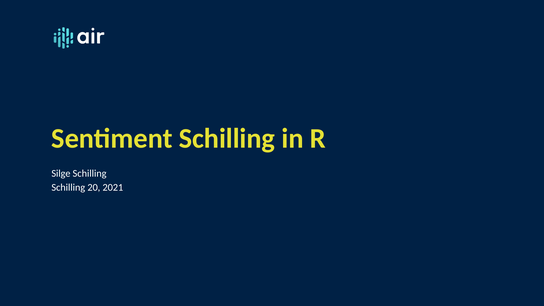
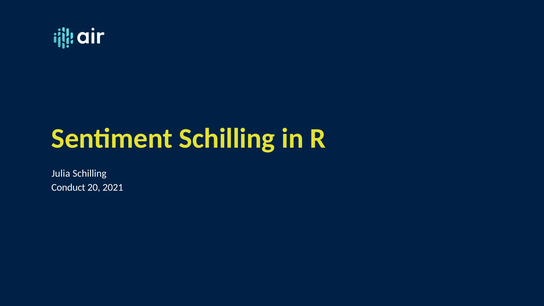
Silge: Silge -> Julia
Schilling at (68, 187): Schilling -> Conduct
